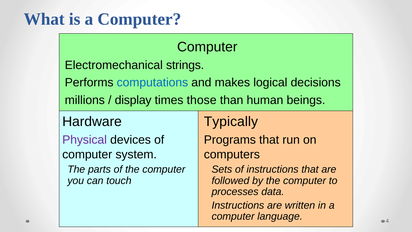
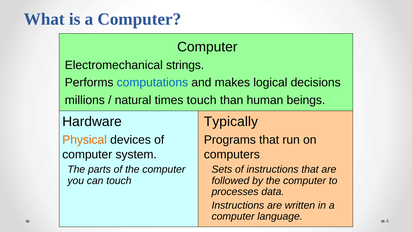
display: display -> natural
times those: those -> touch
Physical colour: purple -> orange
